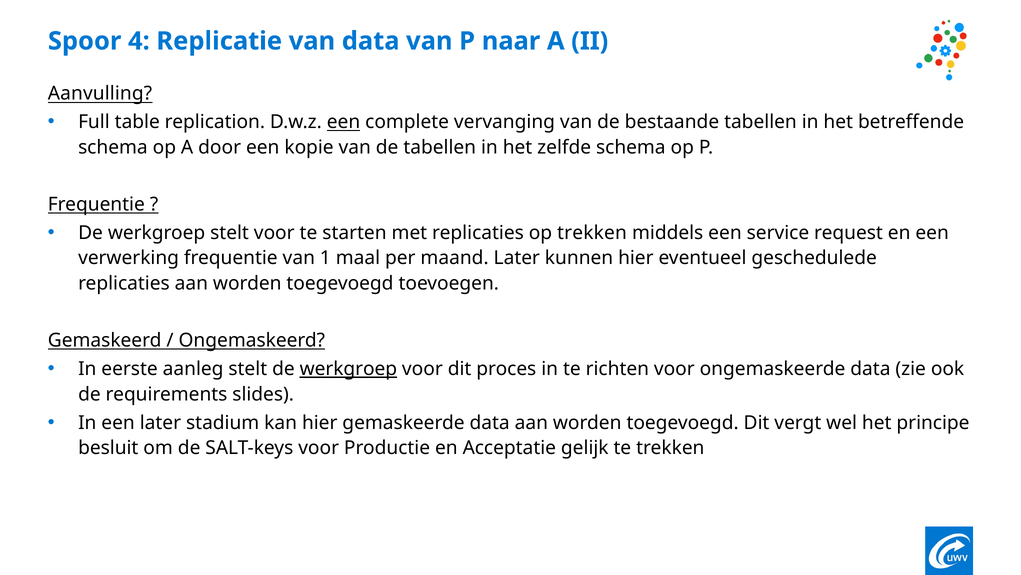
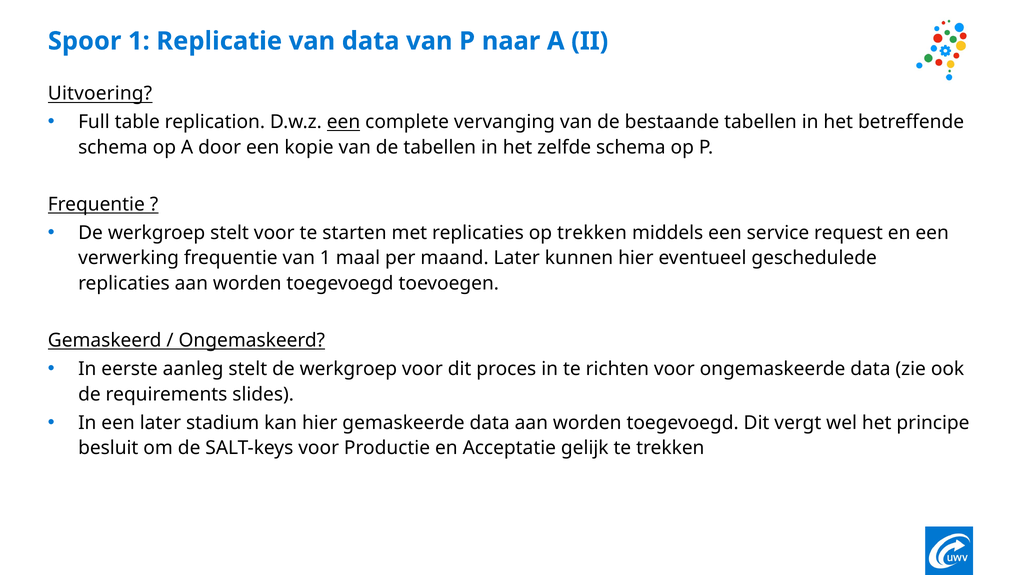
Spoor 4: 4 -> 1
Aanvulling: Aanvulling -> Uitvoering
werkgroep at (348, 369) underline: present -> none
